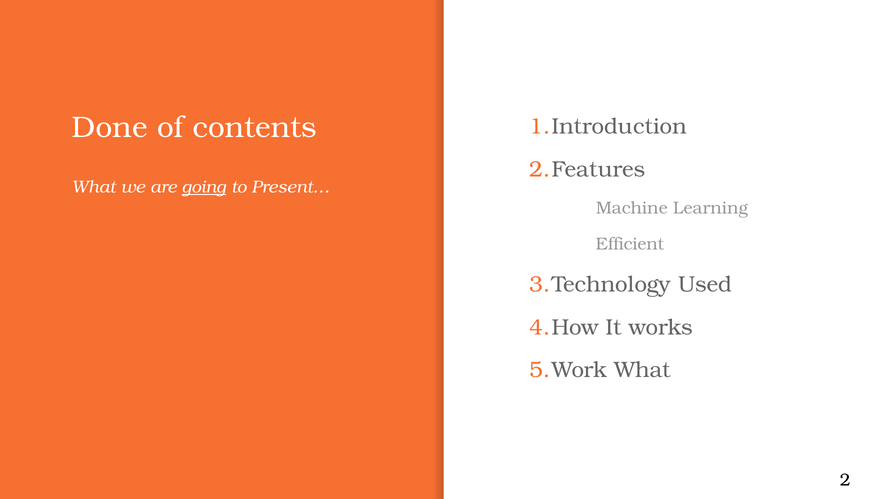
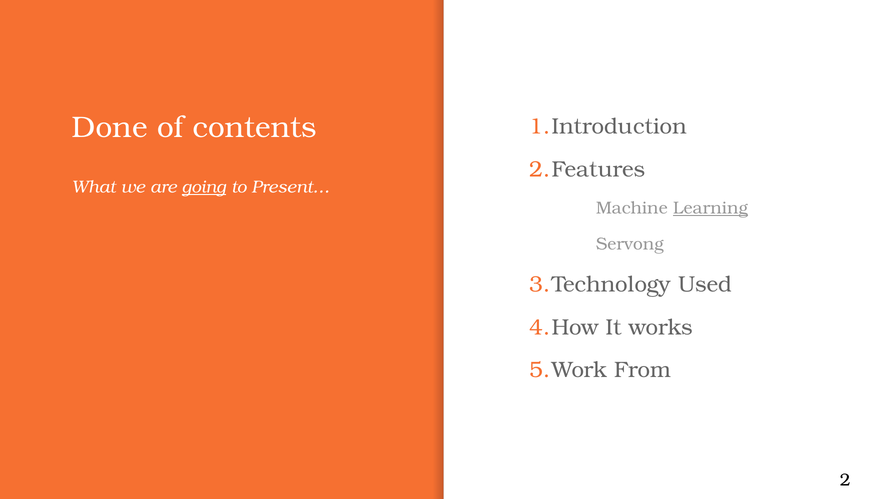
Learning underline: none -> present
Efficient: Efficient -> Servong
What at (643, 371): What -> From
